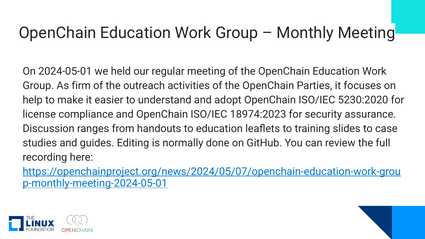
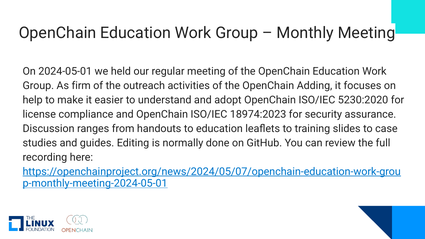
Parties: Parties -> Adding
